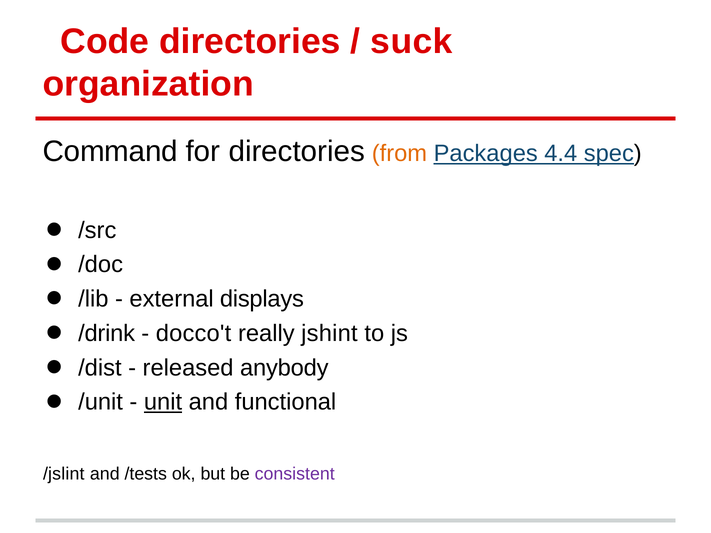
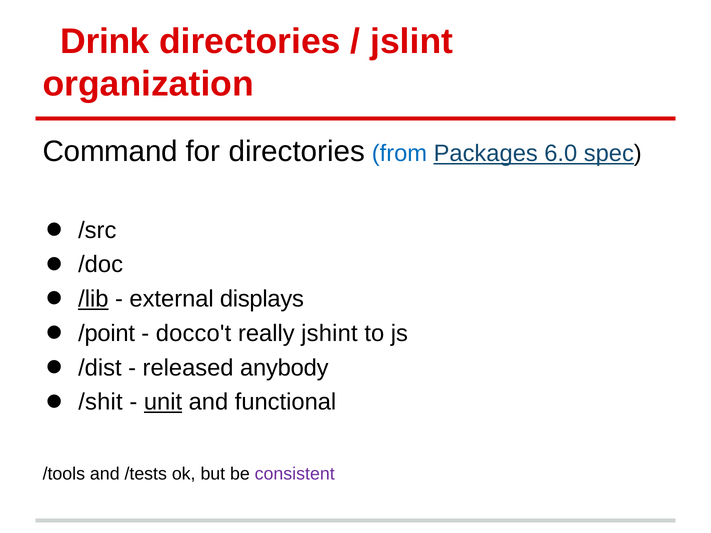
Code: Code -> Drink
suck: suck -> jslint
from colour: orange -> blue
4.4: 4.4 -> 6.0
/lib underline: none -> present
/drink: /drink -> /point
/unit: /unit -> /shit
/jslint: /jslint -> /tools
